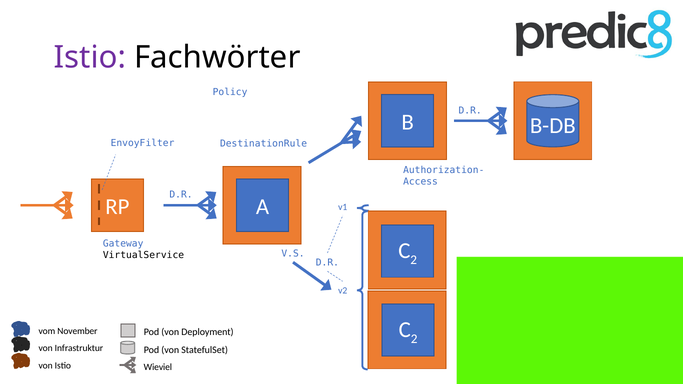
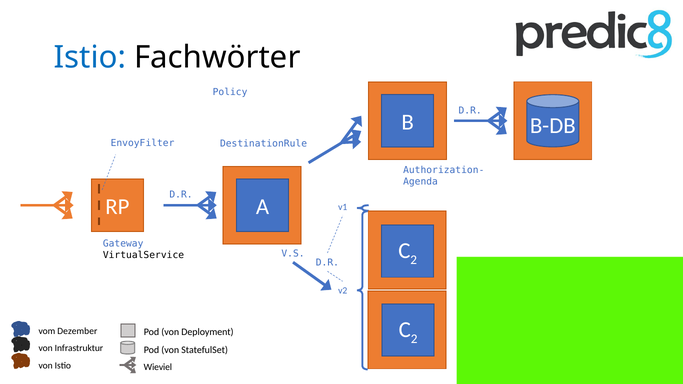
Istio at (90, 57) colour: purple -> blue
Access: Access -> Agenda
November: November -> Dezember
